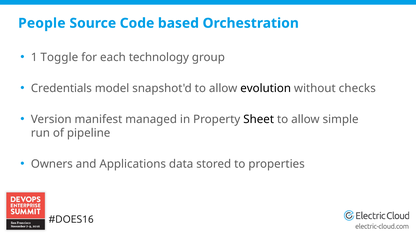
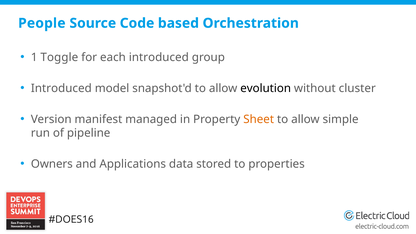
each technology: technology -> introduced
Credentials at (61, 88): Credentials -> Introduced
checks: checks -> cluster
Sheet colour: black -> orange
